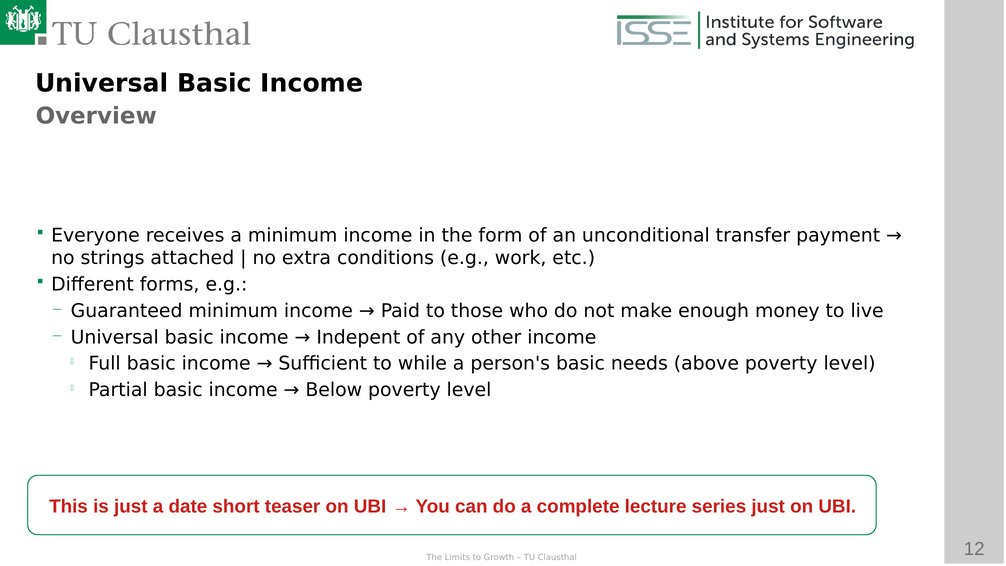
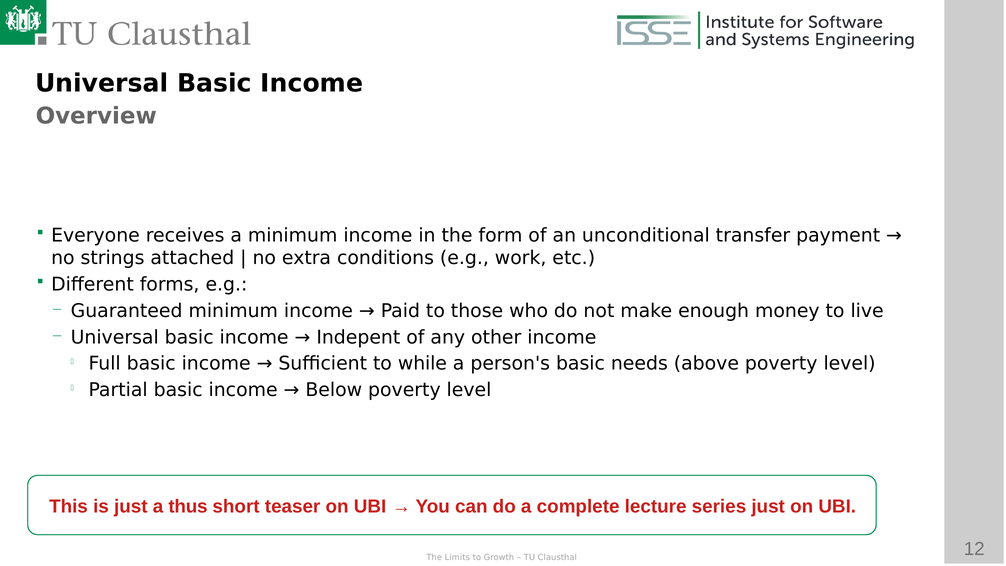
date: date -> thus
